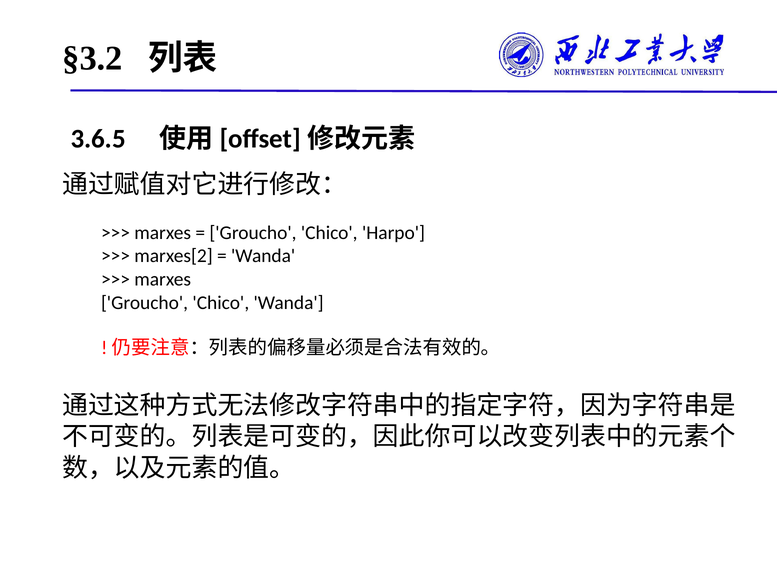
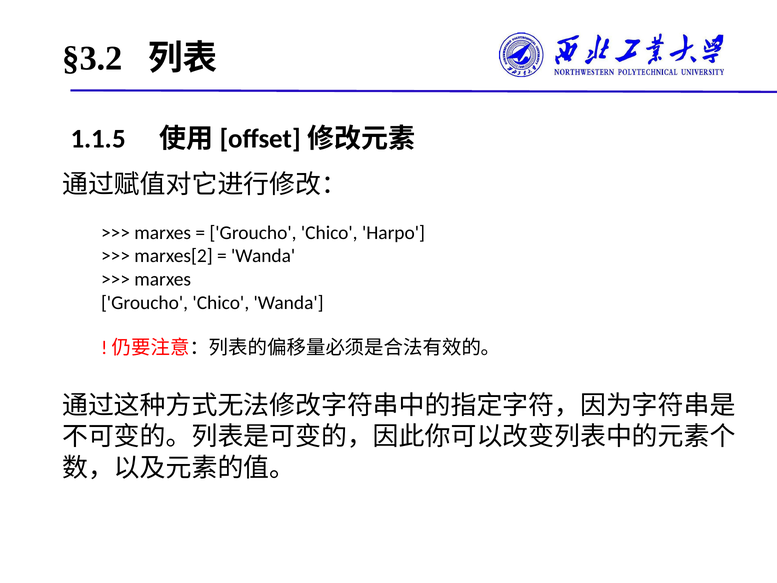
3.6.5: 3.6.5 -> 1.1.5
